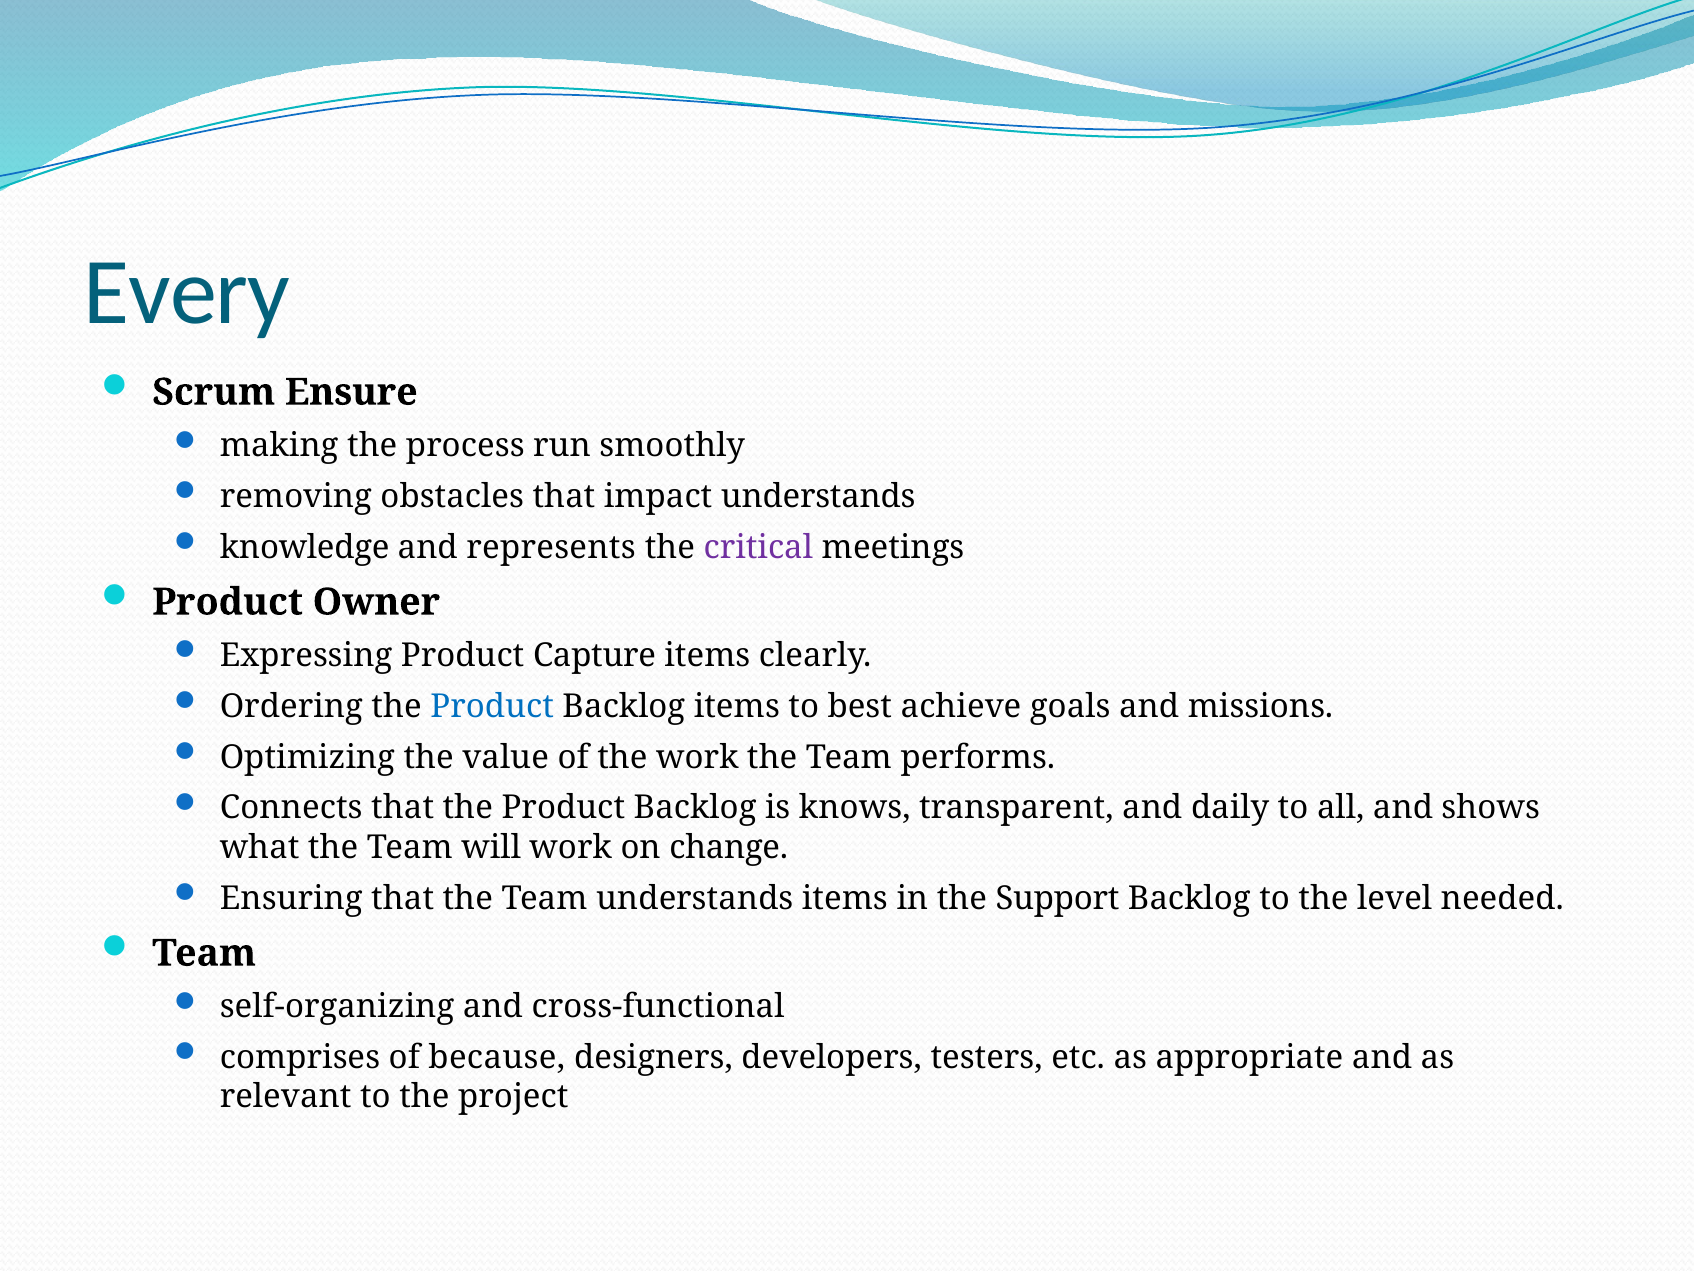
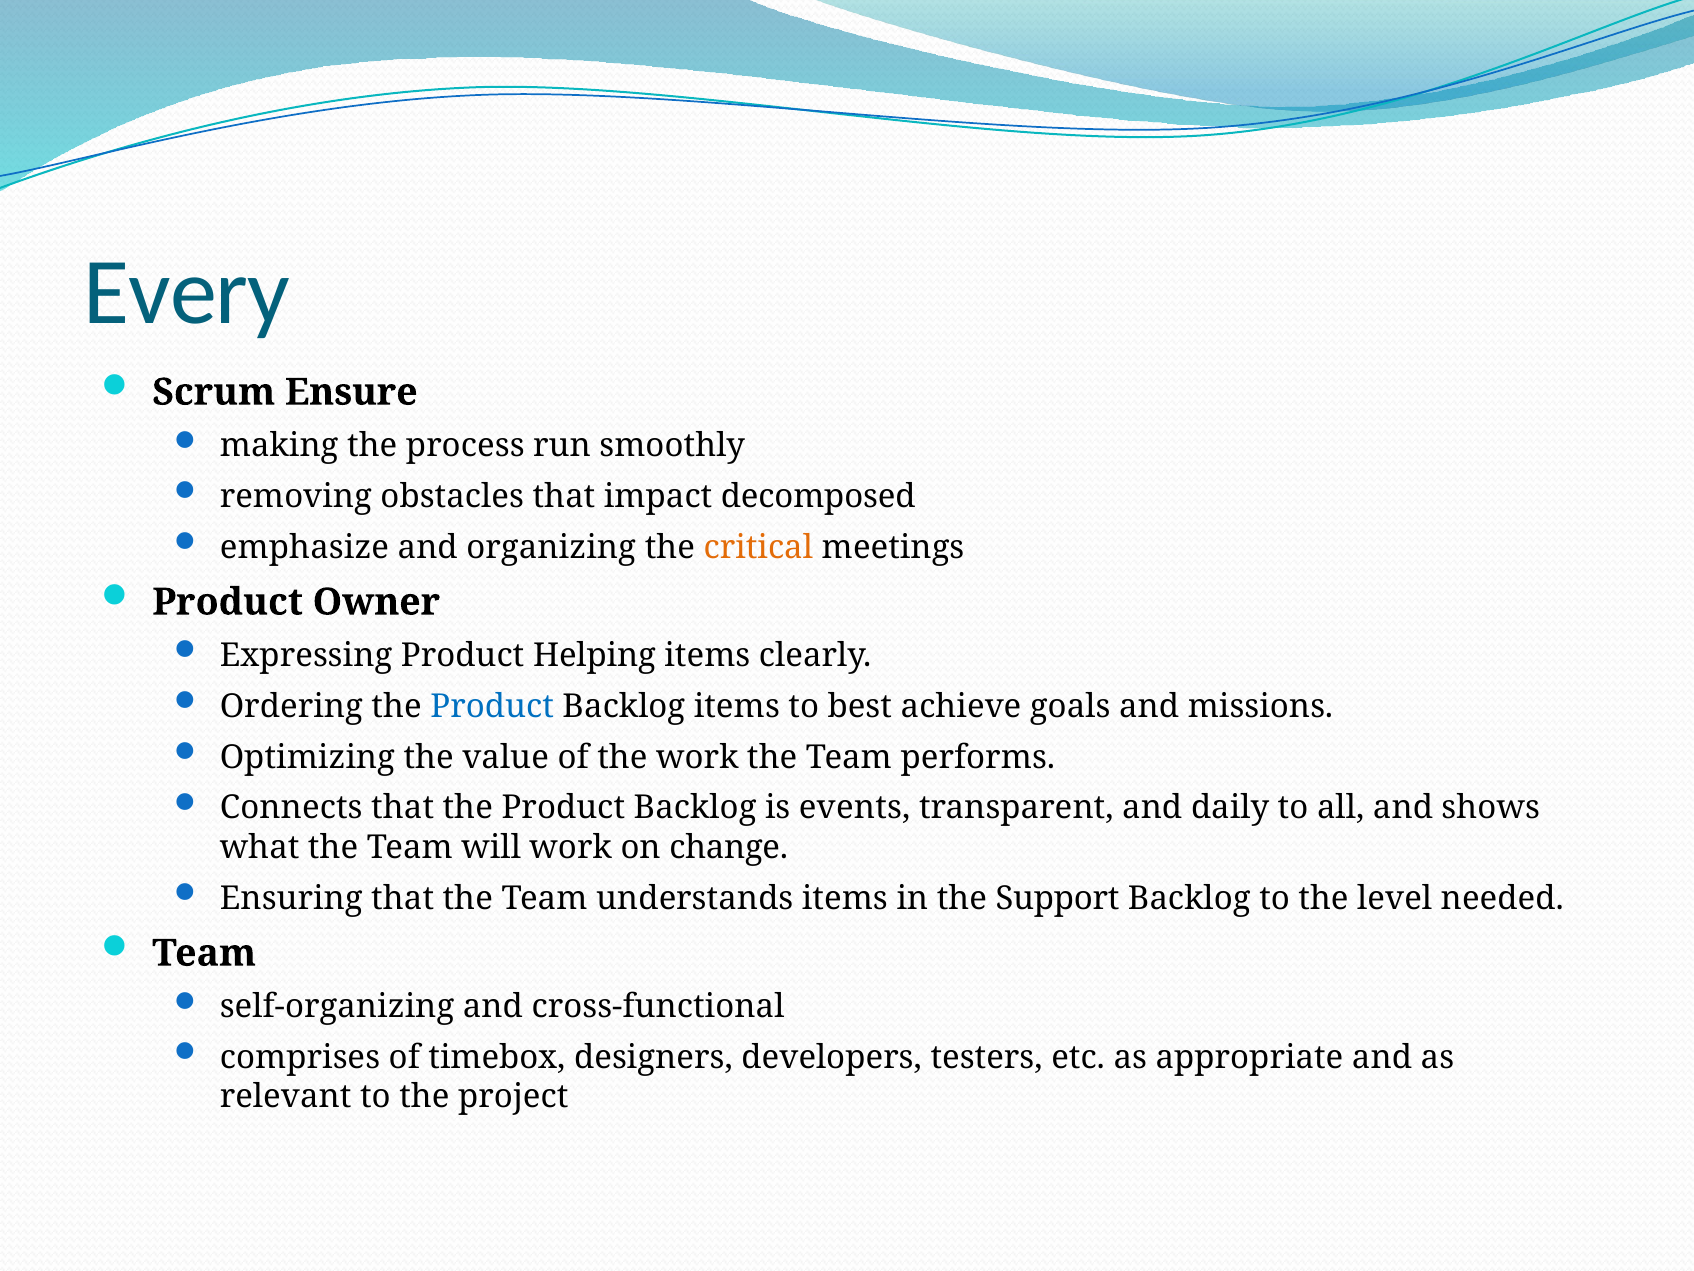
impact understands: understands -> decomposed
knowledge: knowledge -> emphasize
represents: represents -> organizing
critical colour: purple -> orange
Capture: Capture -> Helping
knows: knows -> events
because: because -> timebox
